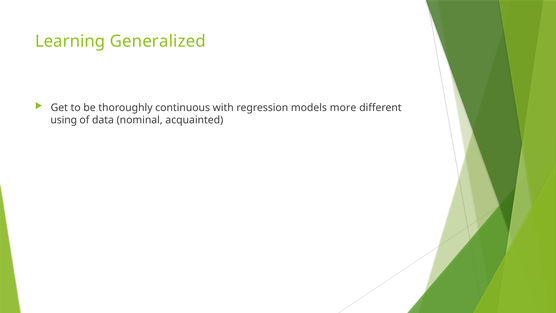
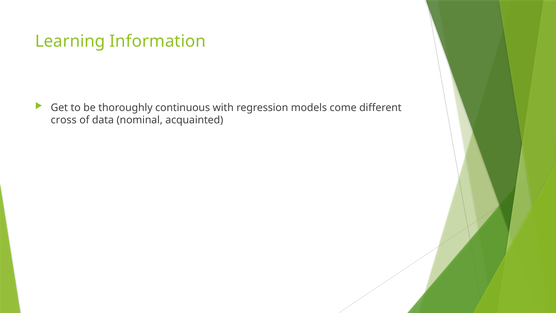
Generalized: Generalized -> Information
more: more -> come
using: using -> cross
